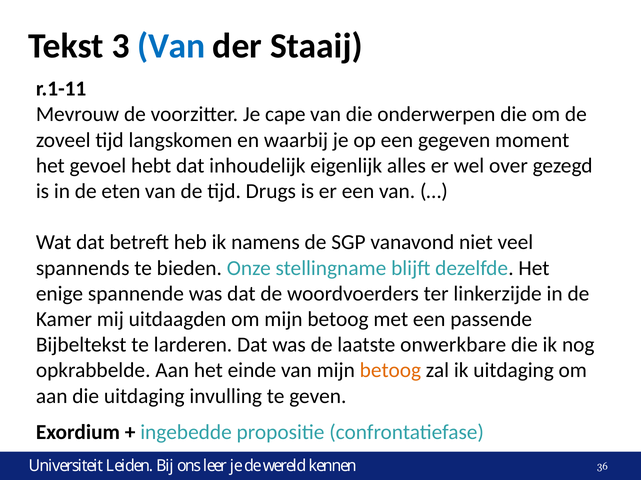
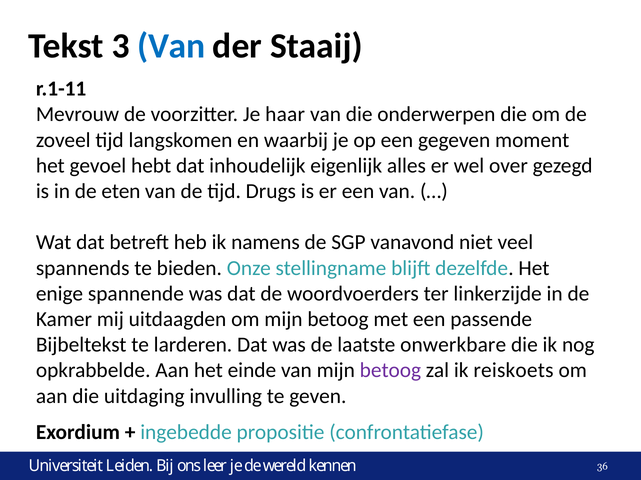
cape: cape -> haar
betoog at (390, 371) colour: orange -> purple
ik uitdaging: uitdaging -> reiskoets
